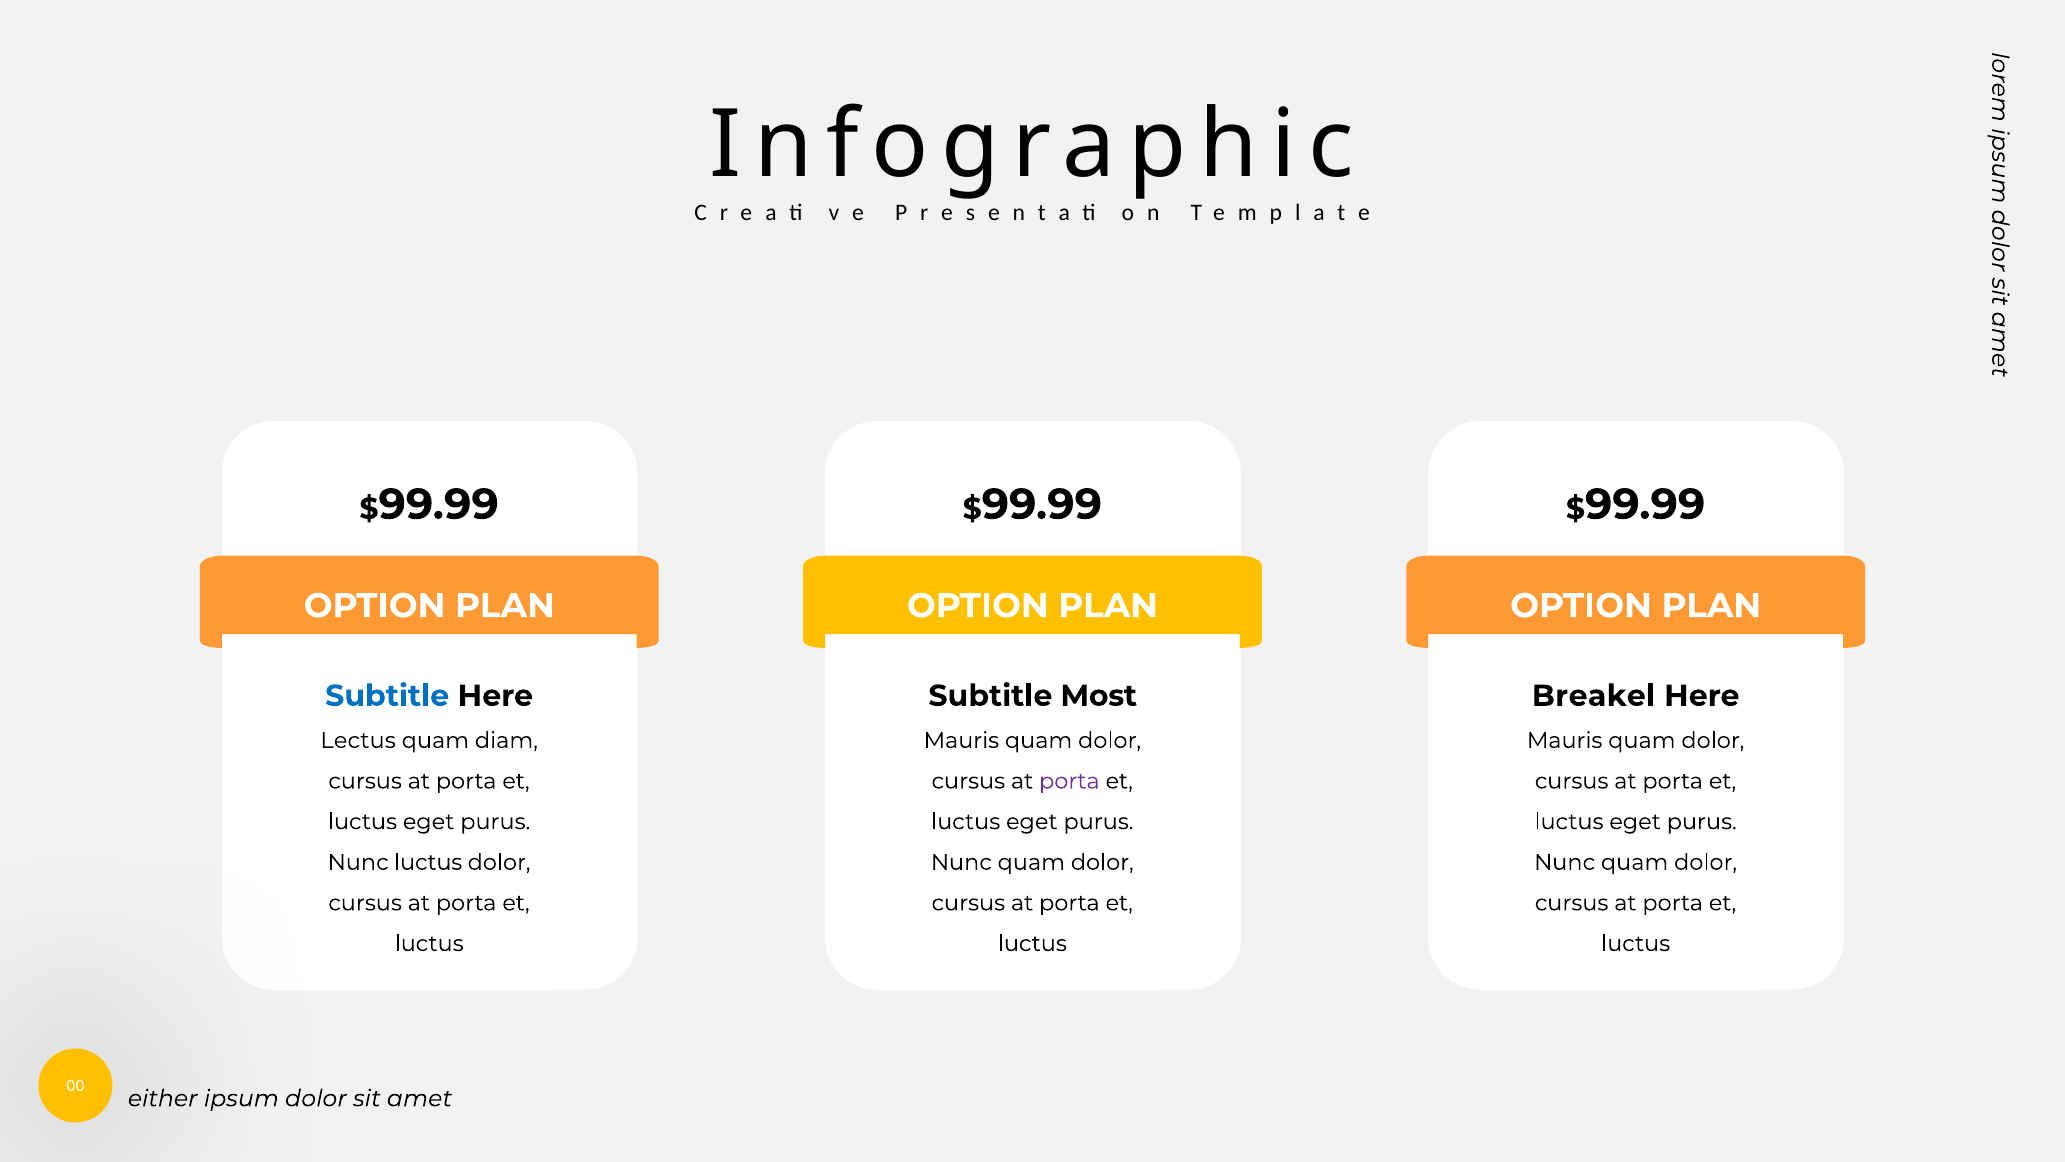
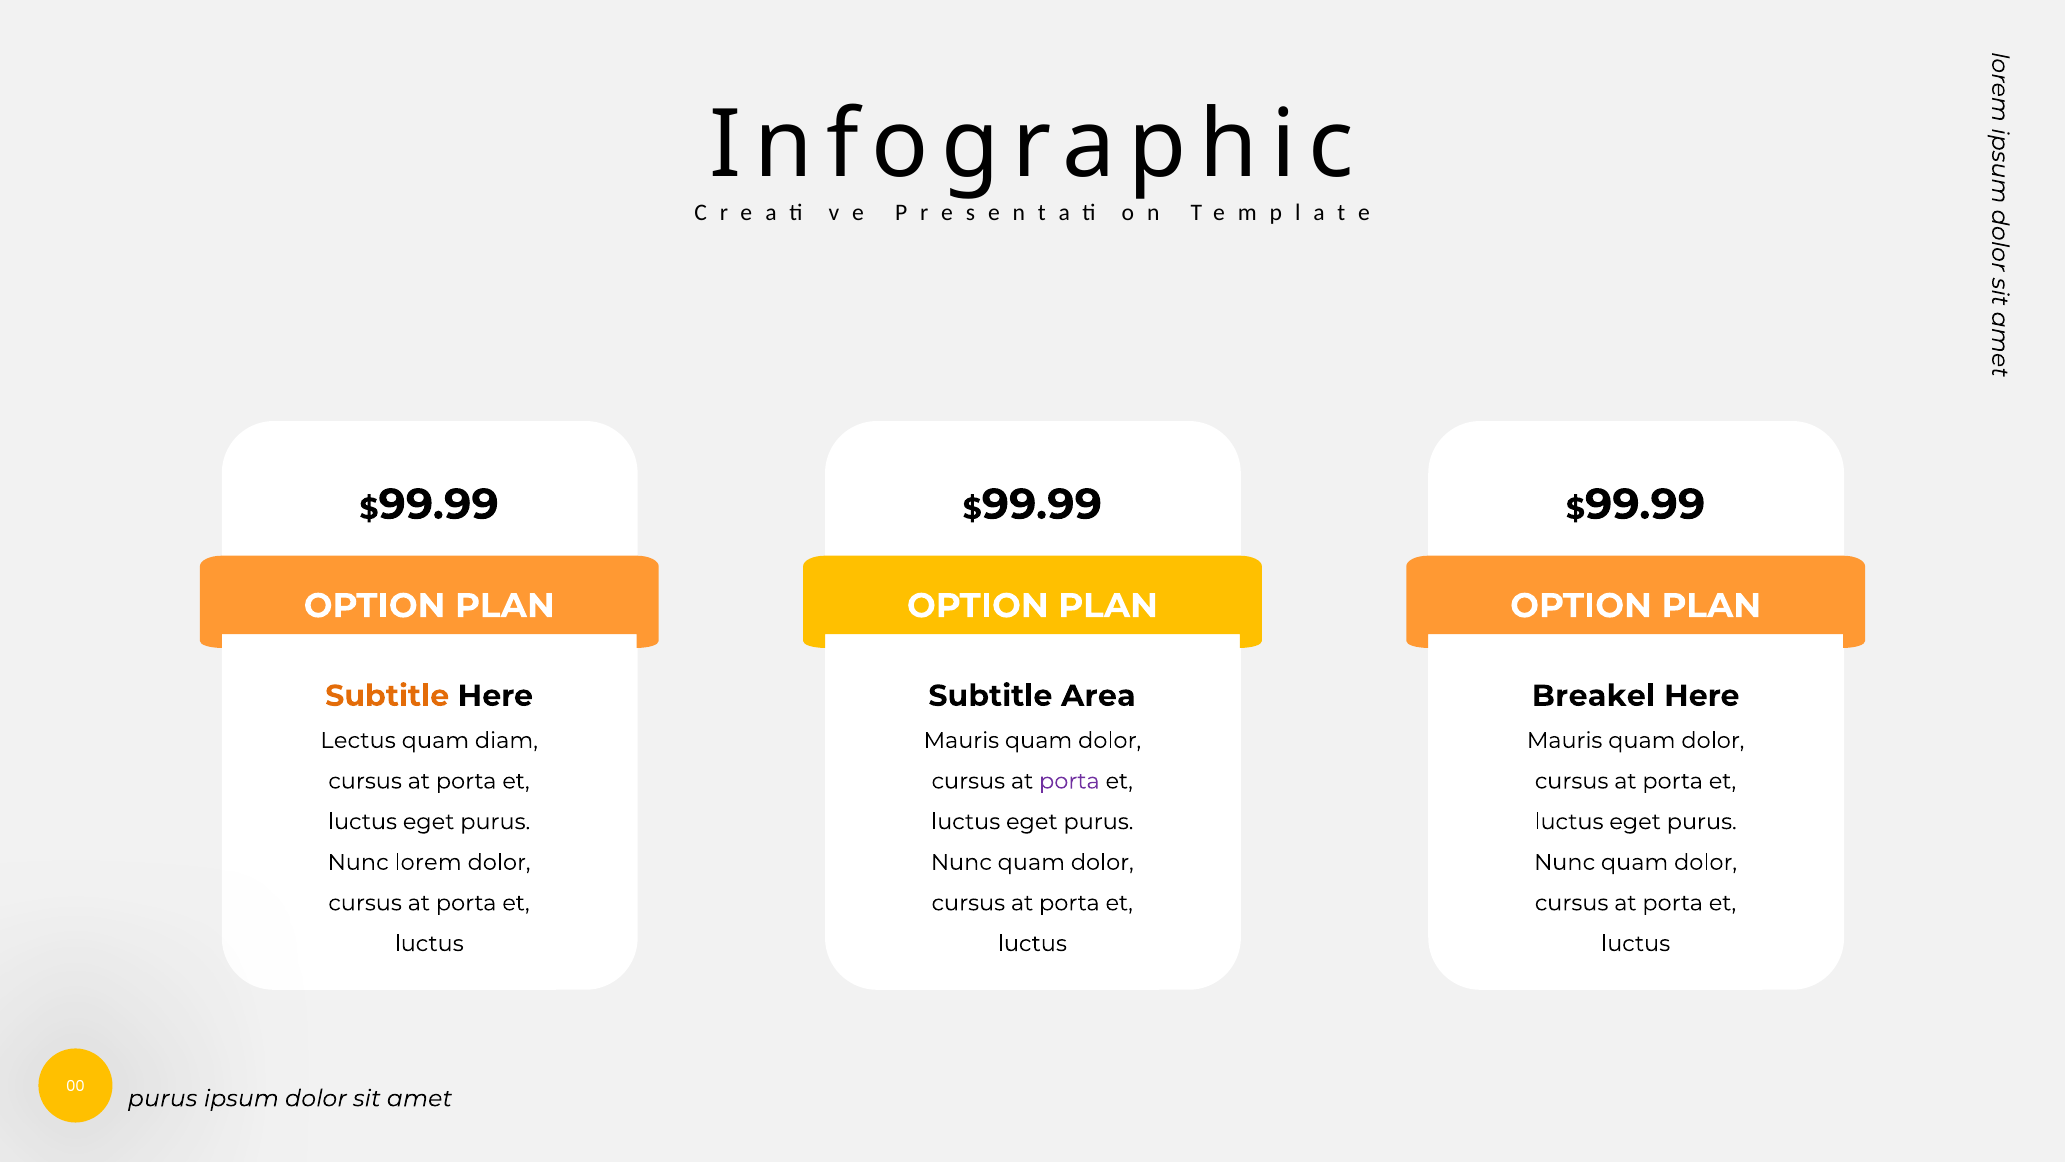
Subtitle at (387, 696) colour: blue -> orange
Most: Most -> Area
Nunc luctus: luctus -> lorem
00 either: either -> purus
